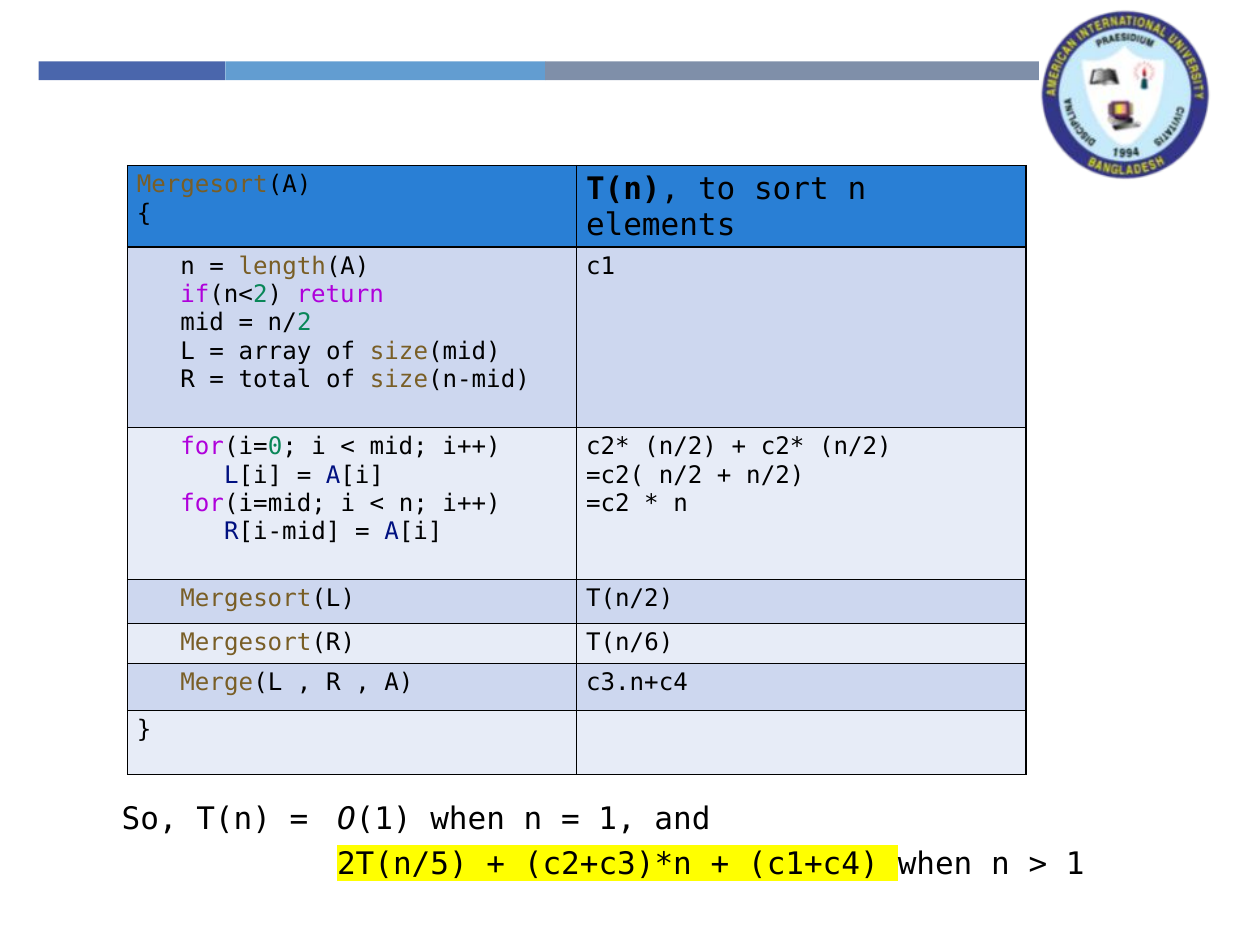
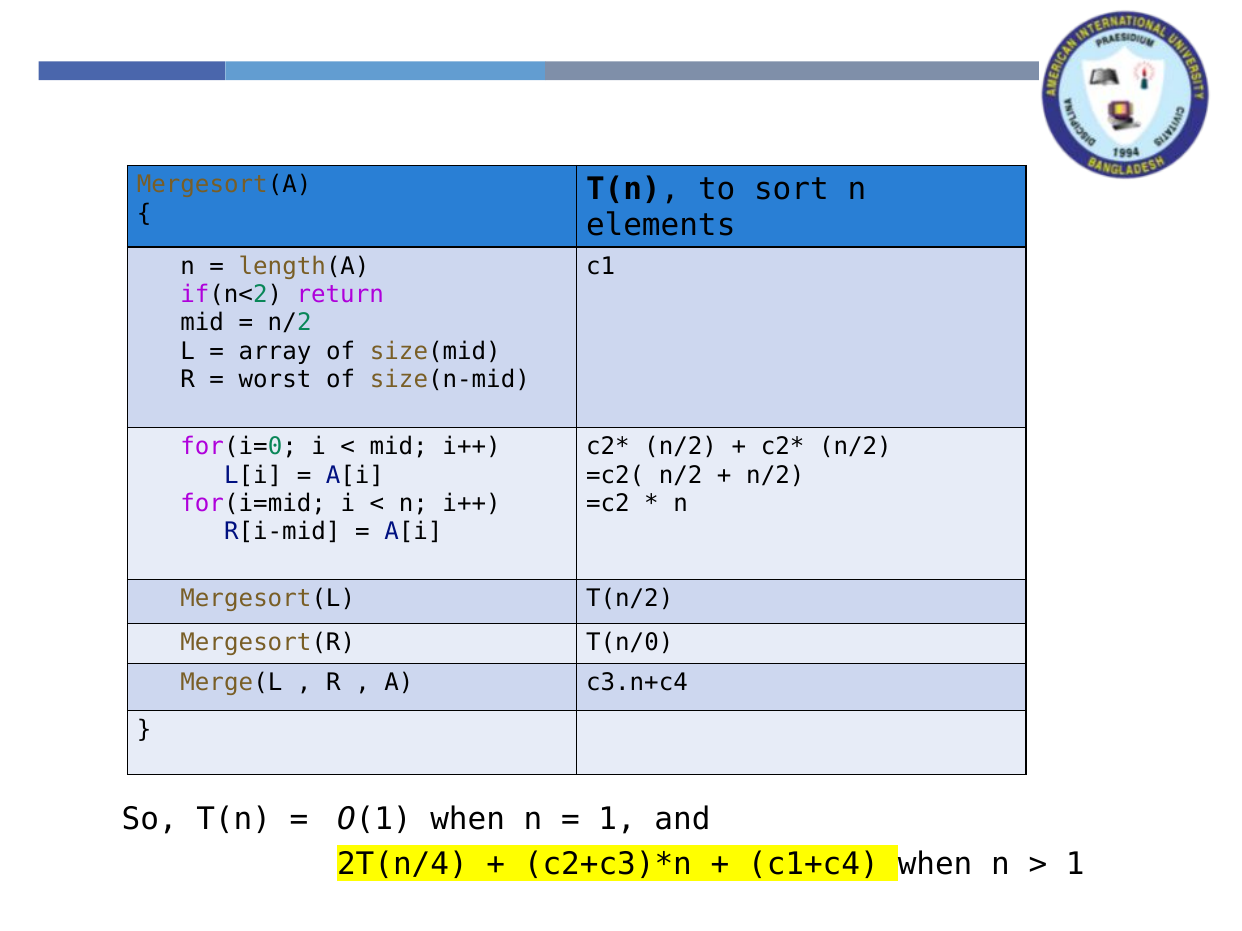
total: total -> worst
T(n/6: T(n/6 -> T(n/0
2T(n/5: 2T(n/5 -> 2T(n/4
